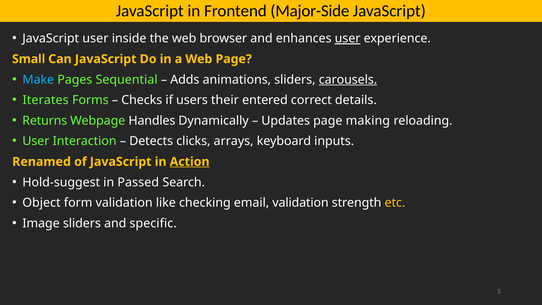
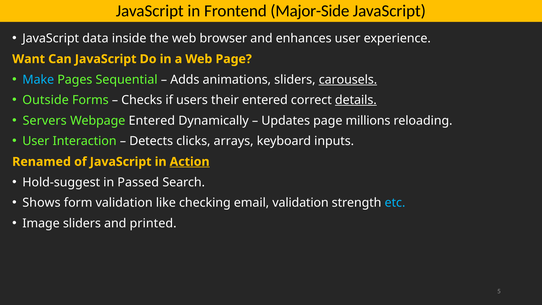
JavaScript user: user -> data
user at (348, 38) underline: present -> none
Small: Small -> Want
Iterates: Iterates -> Outside
details underline: none -> present
Returns: Returns -> Servers
Webpage Handles: Handles -> Entered
making: making -> millions
Object: Object -> Shows
etc colour: yellow -> light blue
specific: specific -> printed
